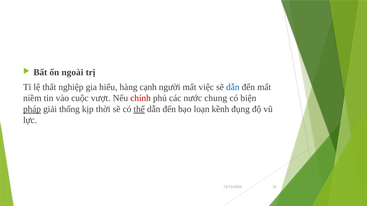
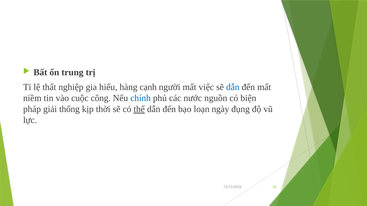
ngoài: ngoài -> trung
vượt: vượt -> công
chính colour: red -> blue
chung: chung -> nguồn
pháp underline: present -> none
kềnh: kềnh -> ngày
